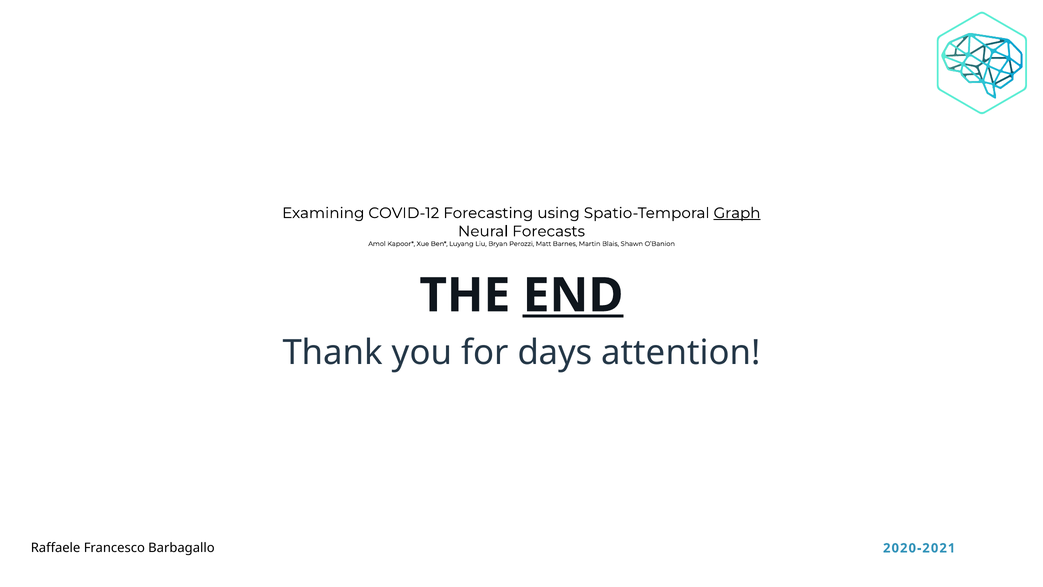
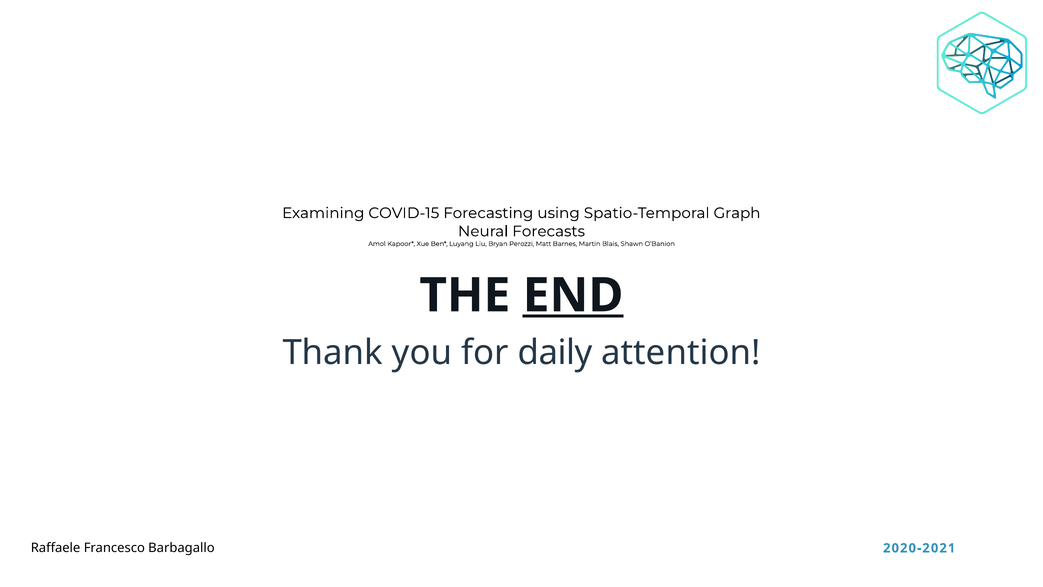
COVID-12: COVID-12 -> COVID-15
Graph underline: present -> none
days: days -> daily
